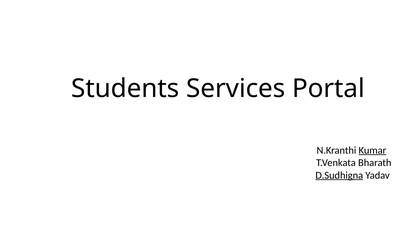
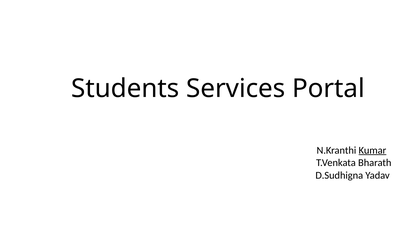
D.Sudhigna underline: present -> none
